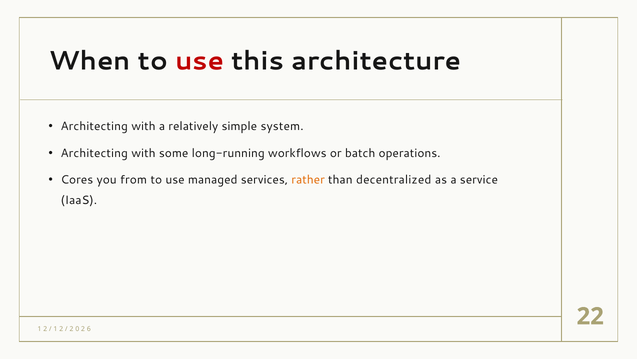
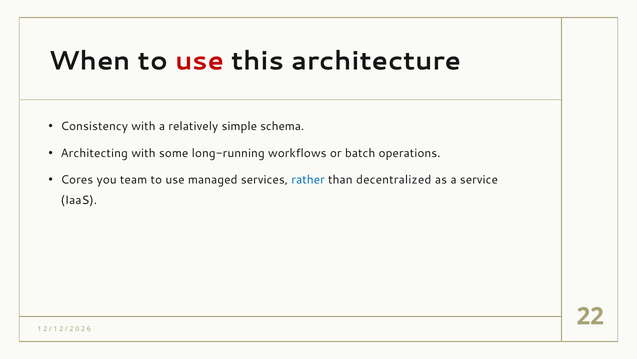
Architecting at (94, 126): Architecting -> Consistency
system: system -> schema
from: from -> team
rather colour: orange -> blue
